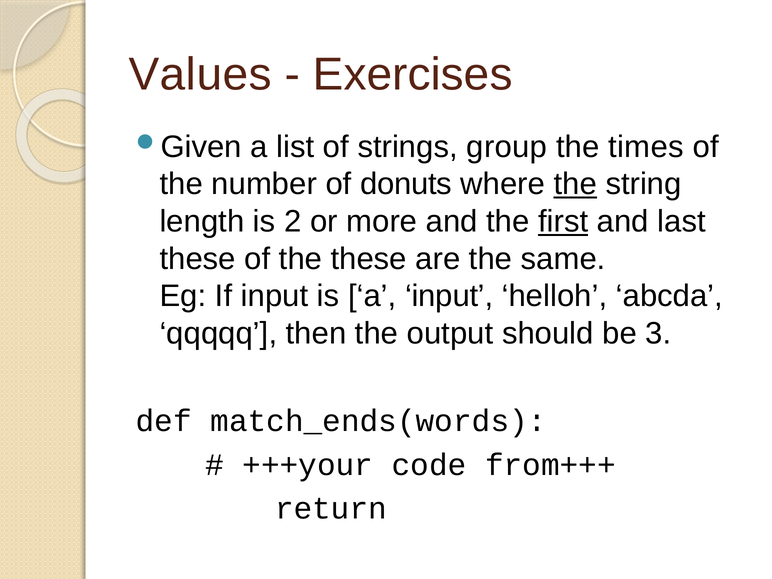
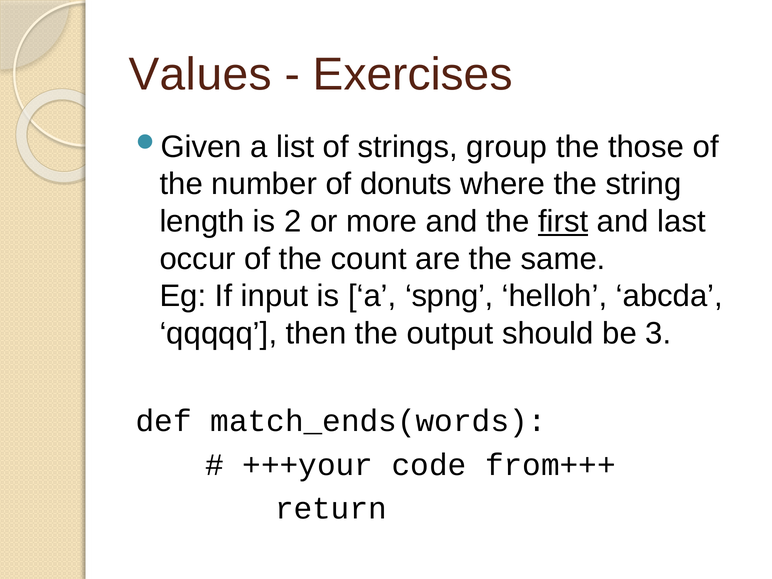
times: times -> those
the at (575, 184) underline: present -> none
these at (198, 259): these -> occur
the these: these -> count
a input: input -> spng
